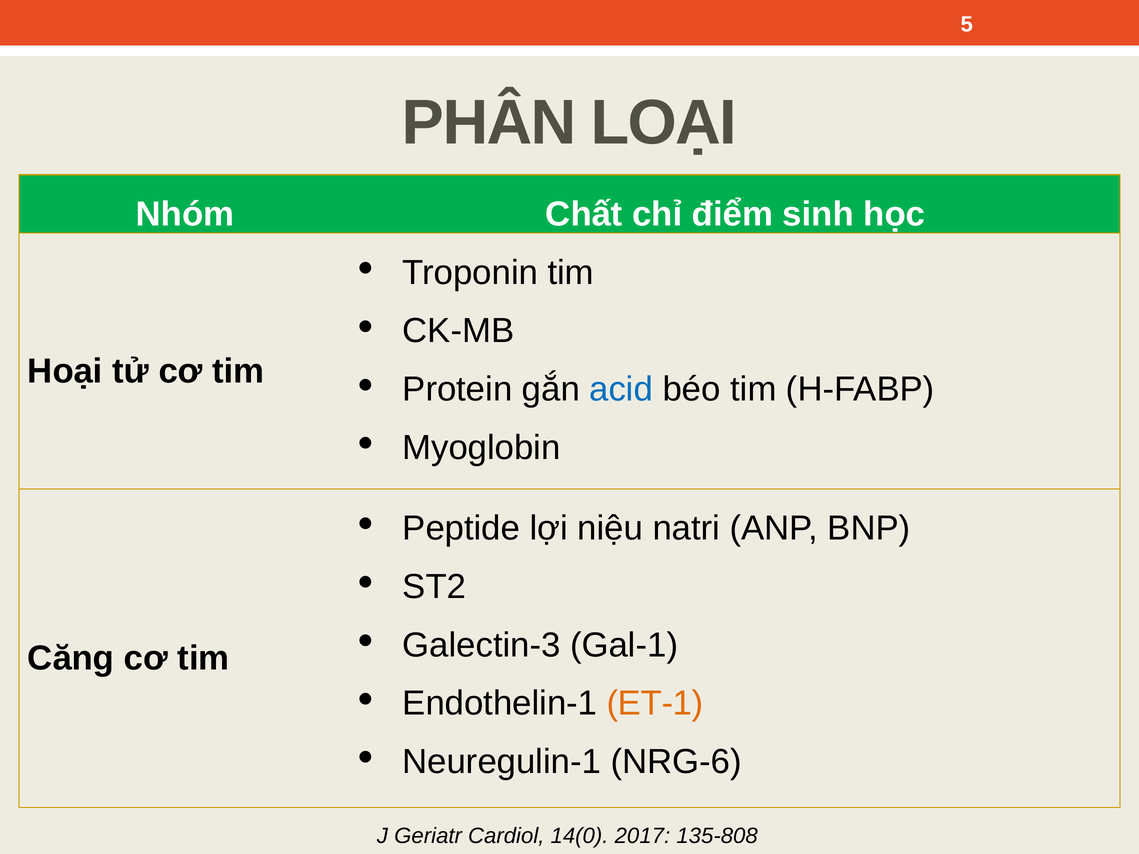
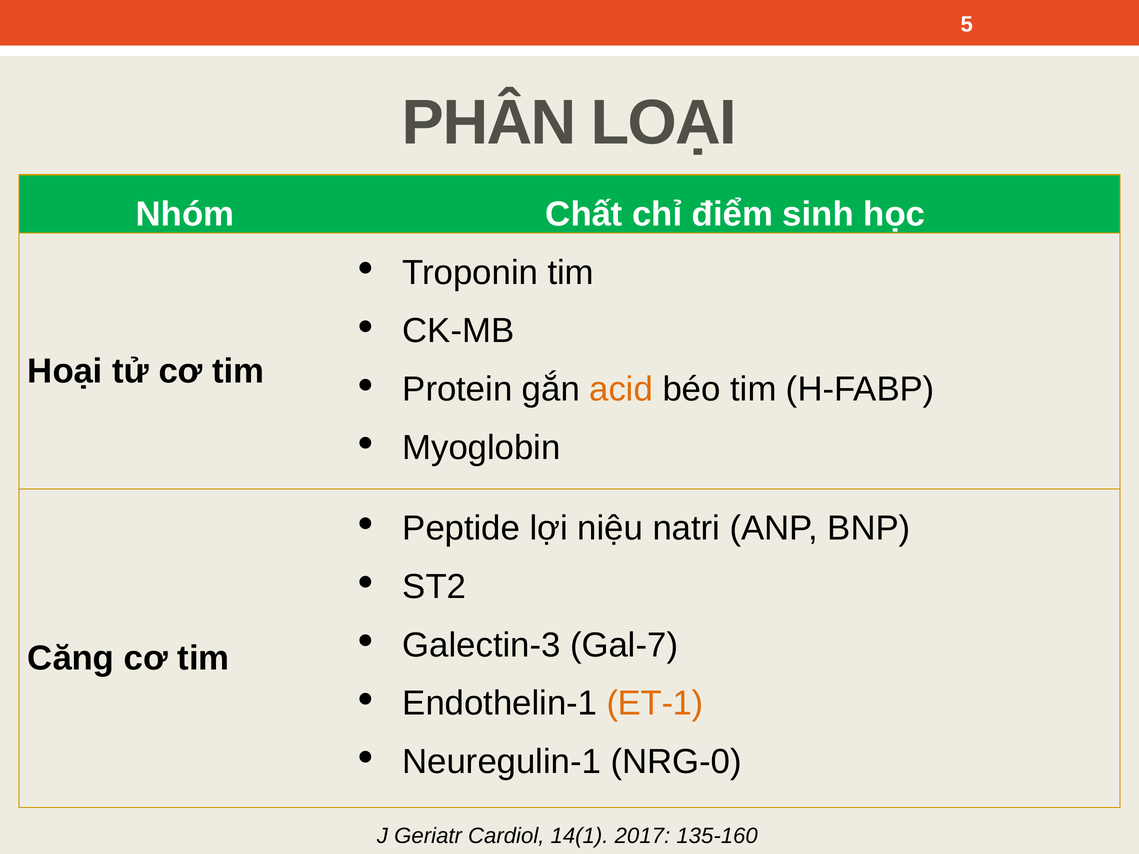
acid colour: blue -> orange
Gal-1: Gal-1 -> Gal-7
NRG-6: NRG-6 -> NRG-0
14(0: 14(0 -> 14(1
135-808: 135-808 -> 135-160
